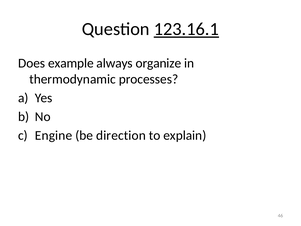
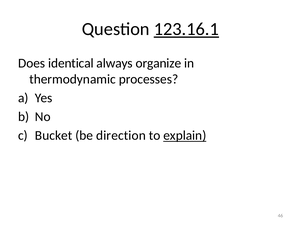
example: example -> identical
Engine: Engine -> Bucket
explain underline: none -> present
